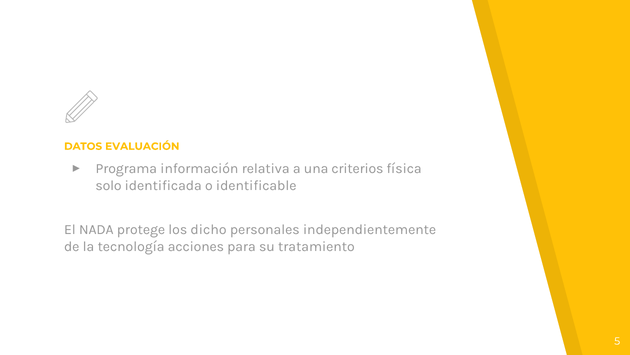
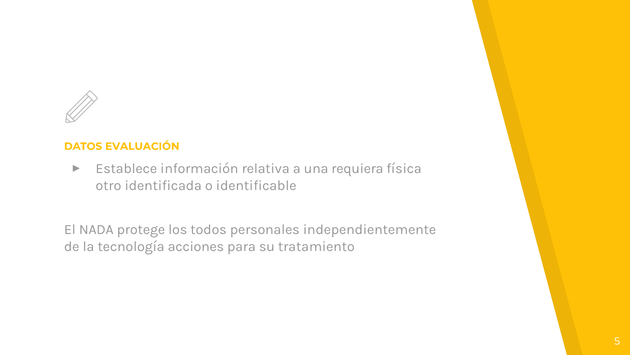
Programa: Programa -> Establece
criterios: criterios -> requiera
solo: solo -> otro
dicho: dicho -> todos
